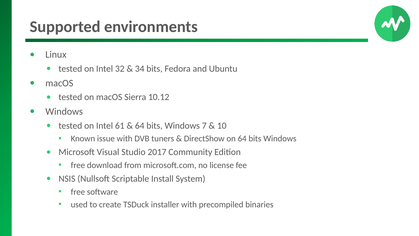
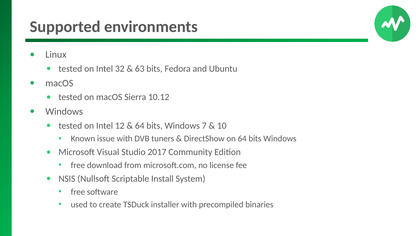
34: 34 -> 63
61: 61 -> 12
